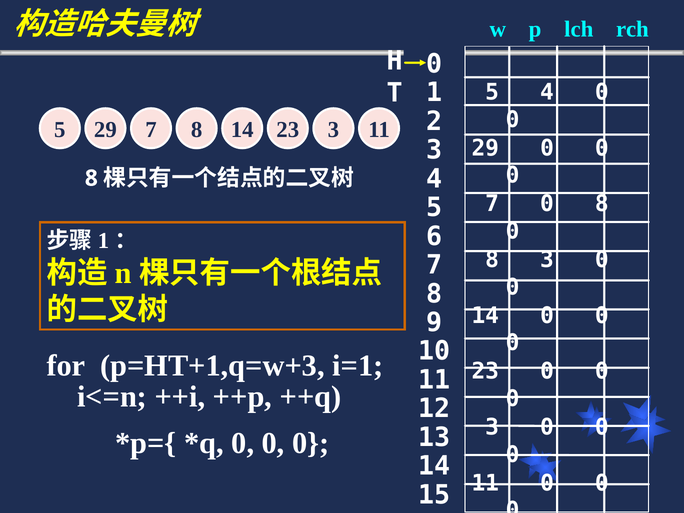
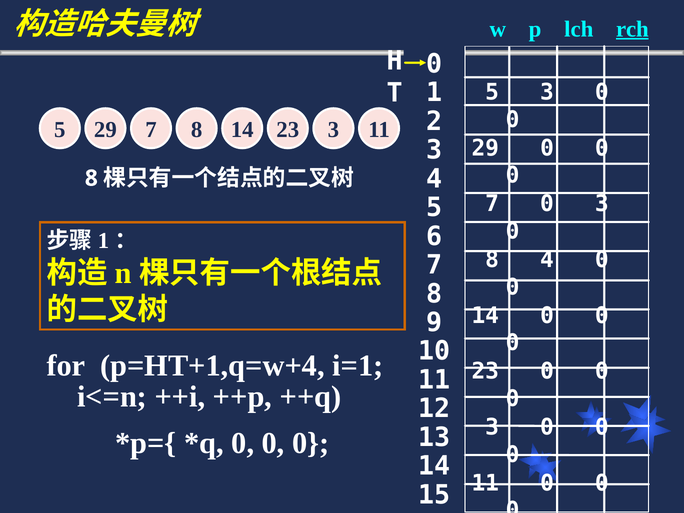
rch underline: none -> present
5 4: 4 -> 3
7 0 8: 8 -> 3
8 3: 3 -> 4
p=HT+1,q=w+3: p=HT+1,q=w+3 -> p=HT+1,q=w+4
